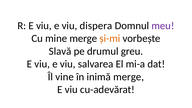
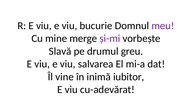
dispera: dispera -> bucurie
și-mi colour: orange -> purple
inimă merge: merge -> iubitor
